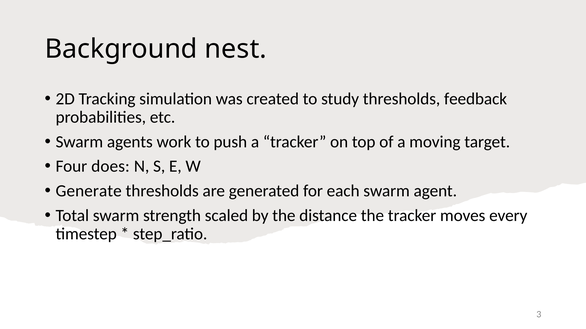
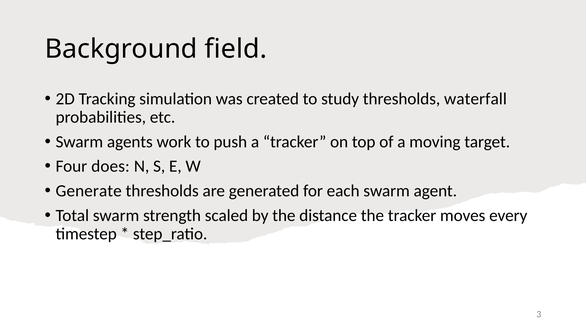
nest: nest -> field
feedback: feedback -> waterfall
